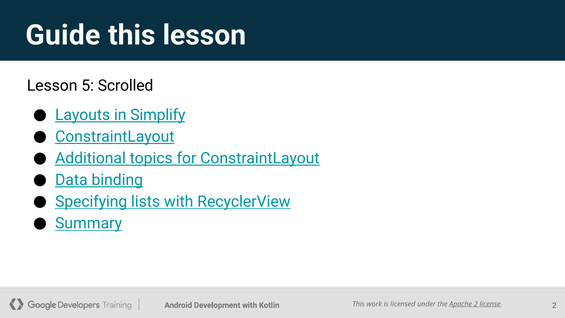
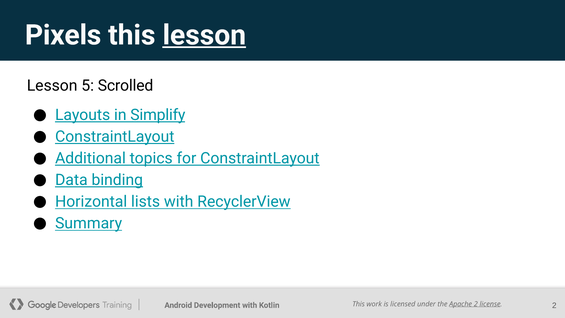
Guide: Guide -> Pixels
lesson at (204, 35) underline: none -> present
Specifying: Specifying -> Horizontal
